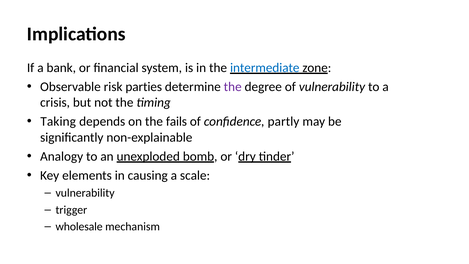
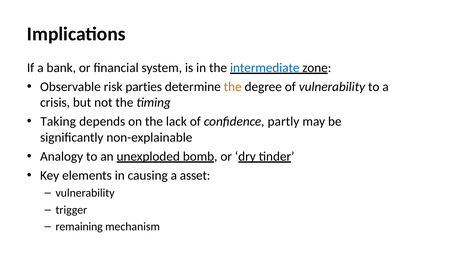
the at (233, 87) colour: purple -> orange
fails: fails -> lack
scale: scale -> asset
wholesale: wholesale -> remaining
